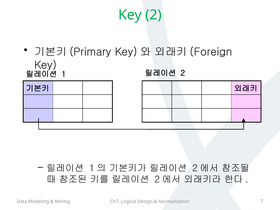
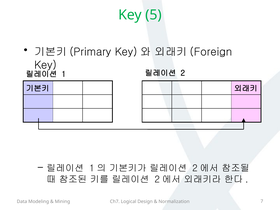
Key 2: 2 -> 5
